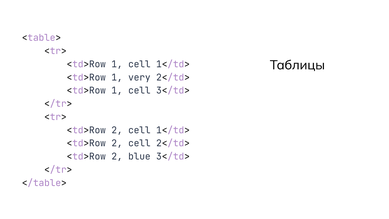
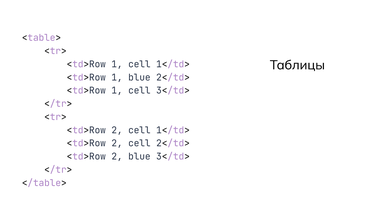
1 very: very -> blue
